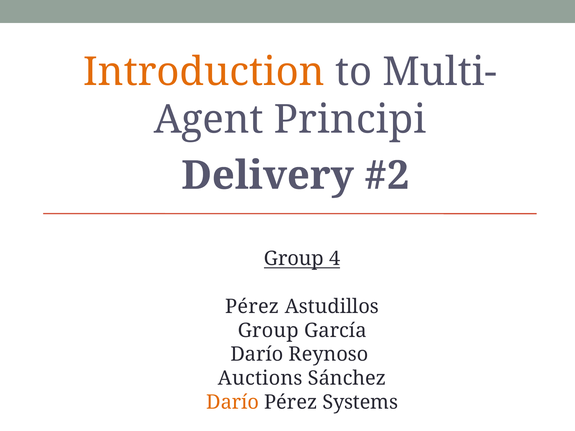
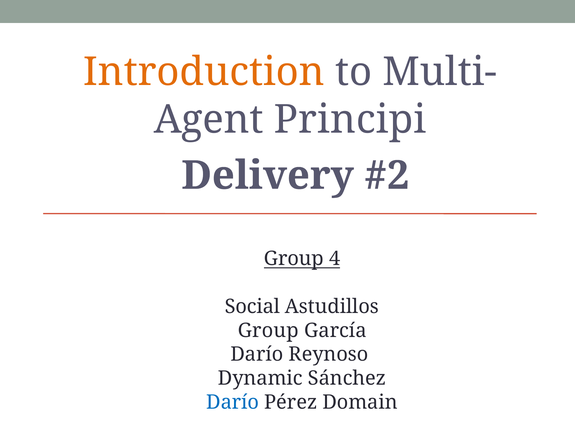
Pérez at (252, 307): Pérez -> Social
Auctions: Auctions -> Dynamic
Darío at (233, 403) colour: orange -> blue
Systems: Systems -> Domain
